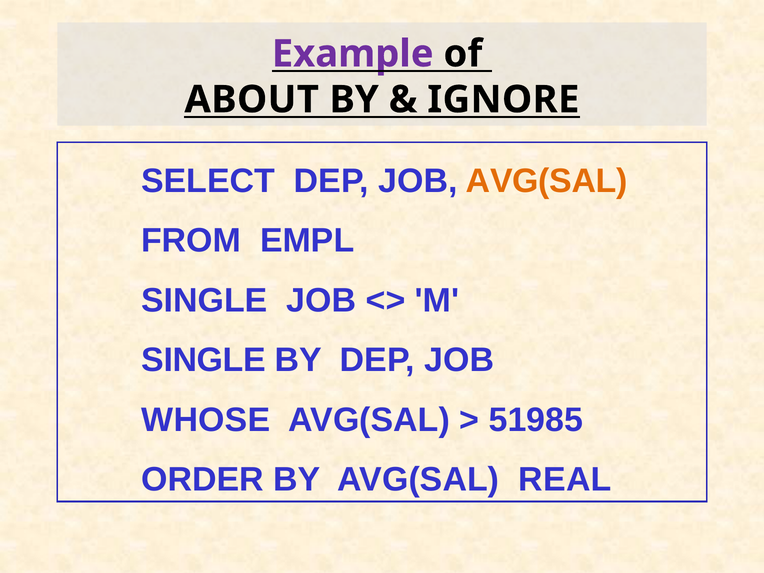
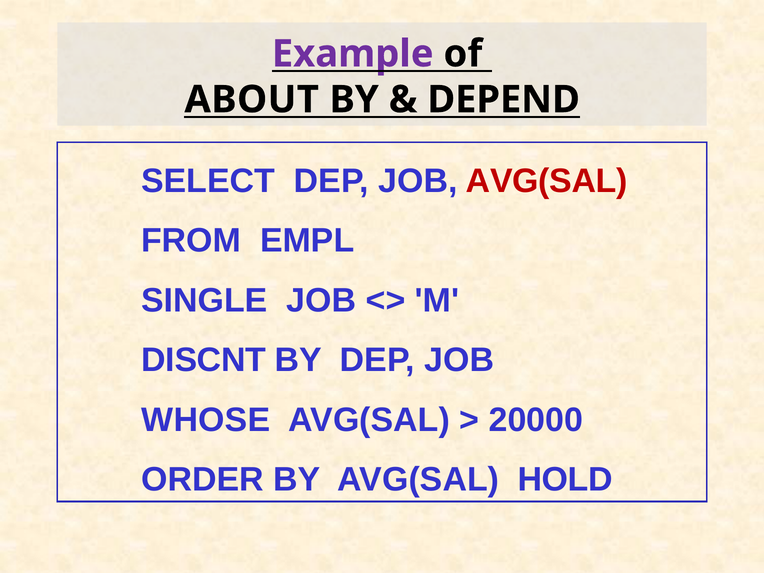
IGNORE: IGNORE -> DEPEND
AVG(SAL at (547, 181) colour: orange -> red
SINGLE at (204, 360): SINGLE -> DISCNT
51985: 51985 -> 20000
REAL: REAL -> HOLD
